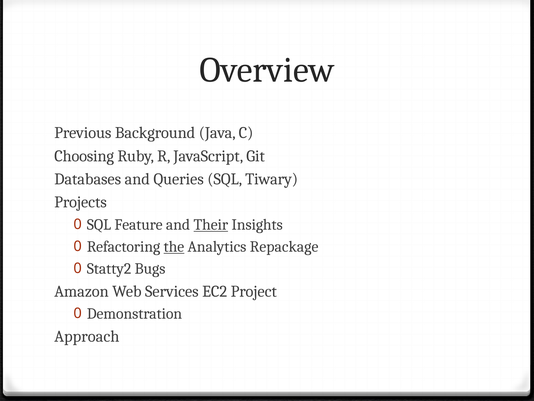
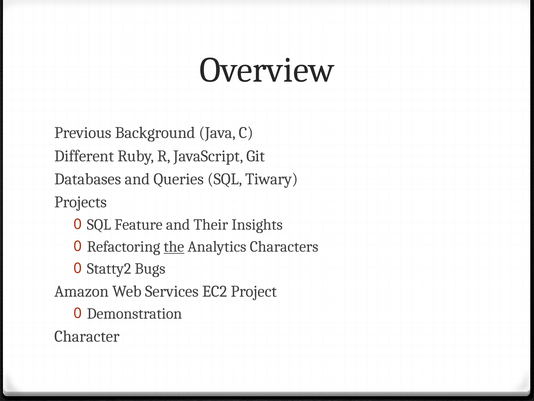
Choosing: Choosing -> Different
Their underline: present -> none
Repackage: Repackage -> Characters
Approach: Approach -> Character
